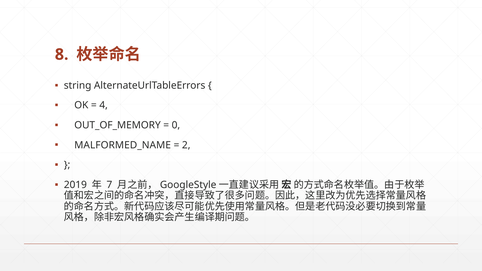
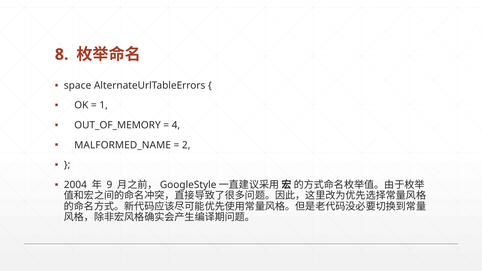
string: string -> space
4: 4 -> 1
0: 0 -> 4
2019: 2019 -> 2004
7: 7 -> 9
